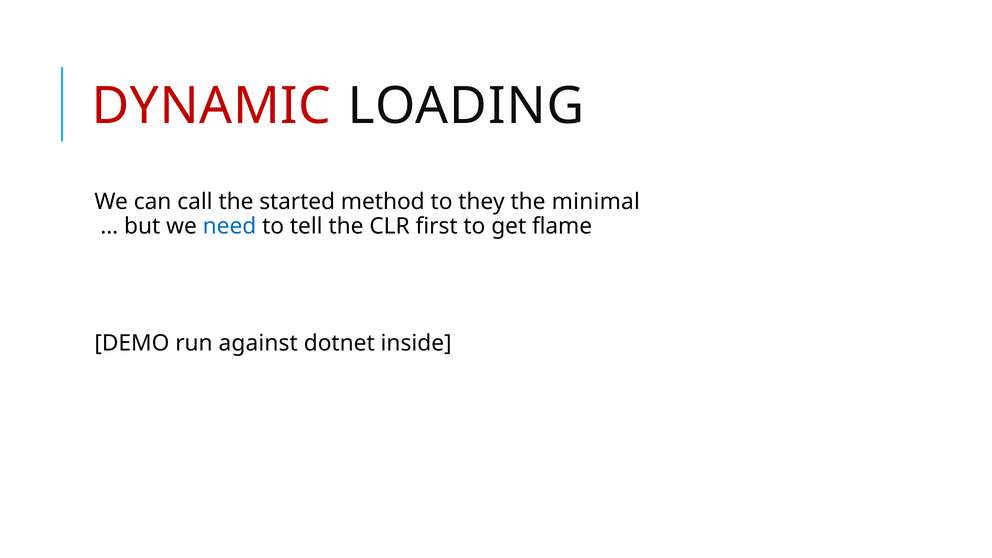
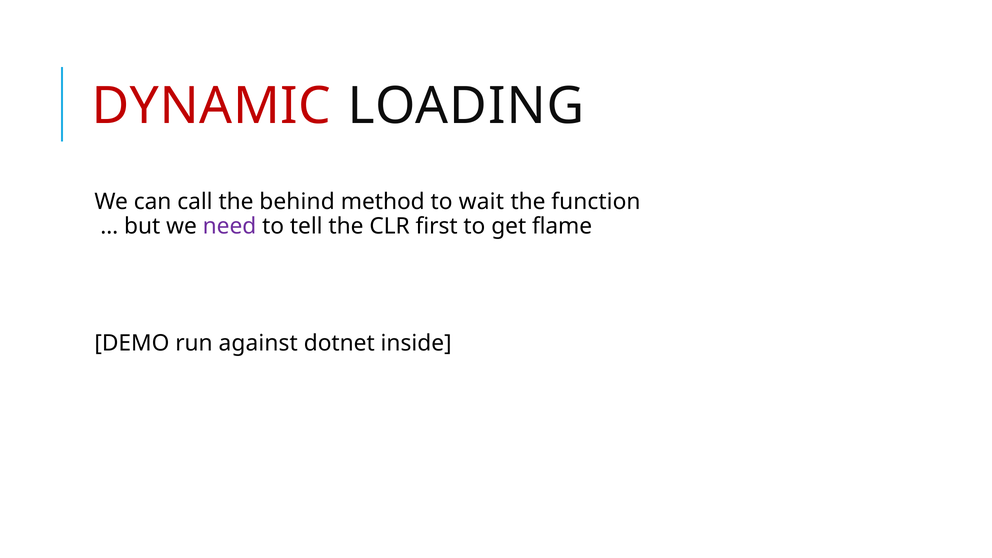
started: started -> behind
they: they -> wait
minimal: minimal -> function
need colour: blue -> purple
